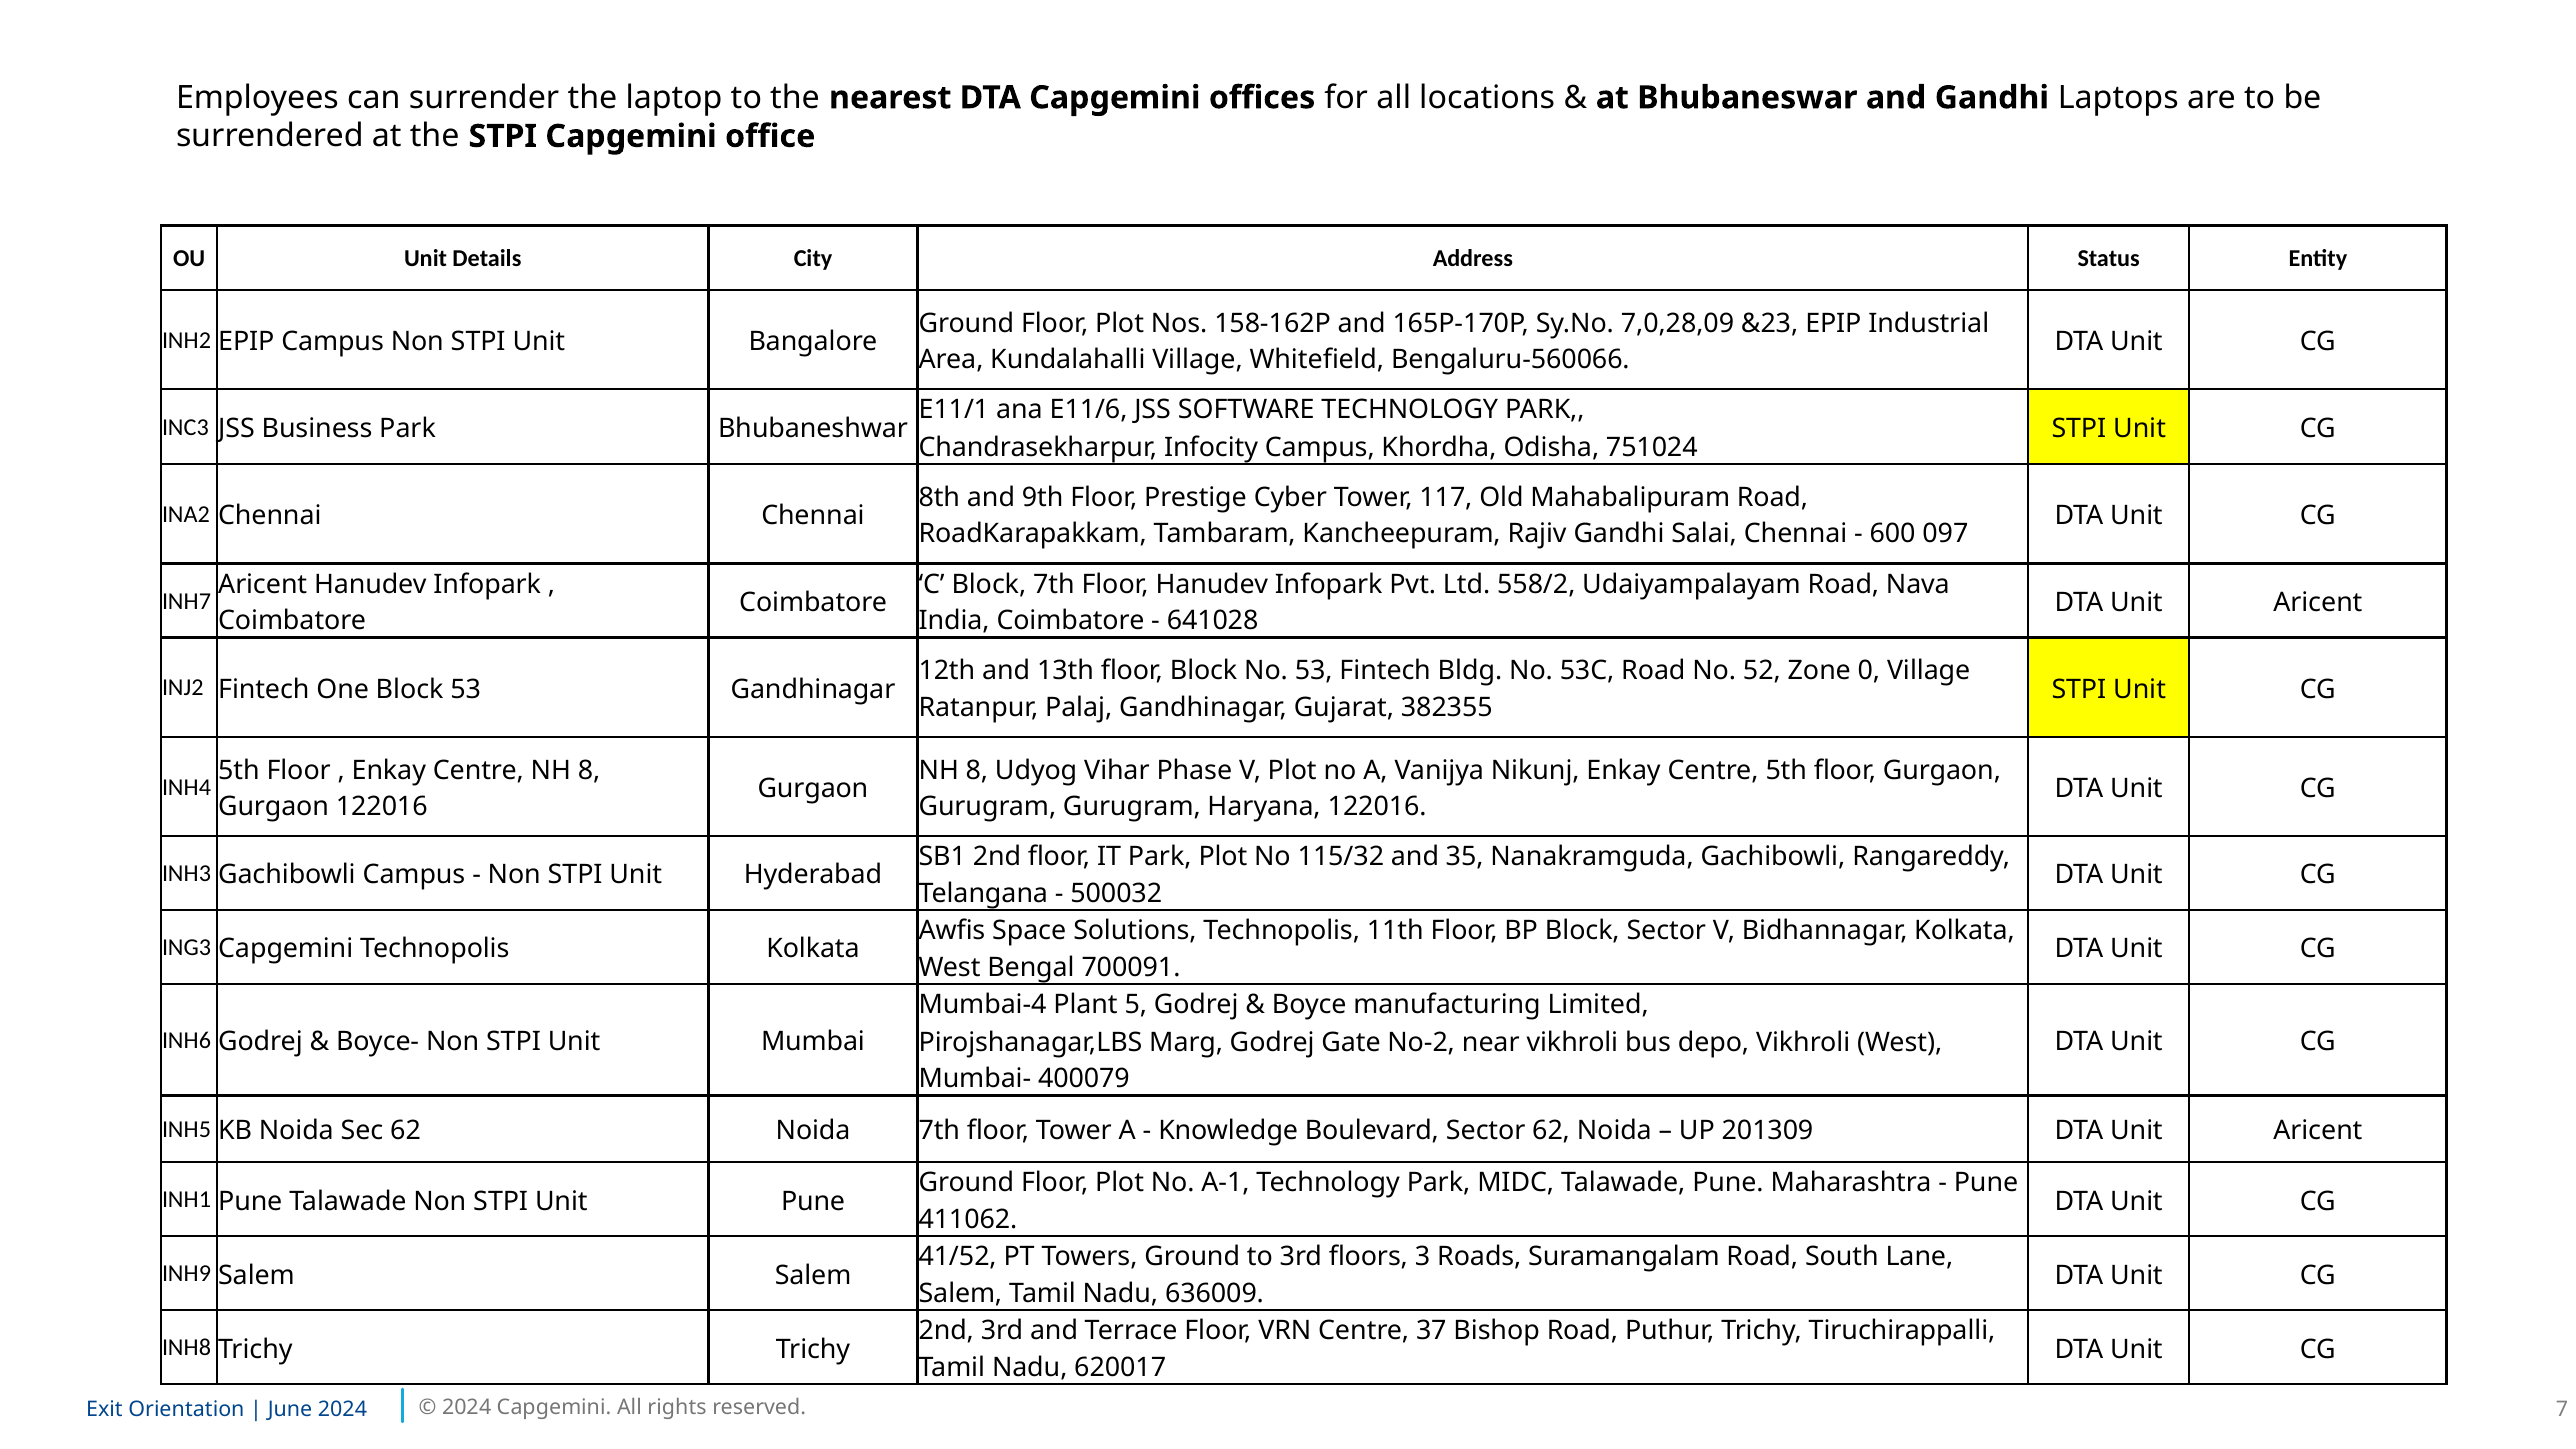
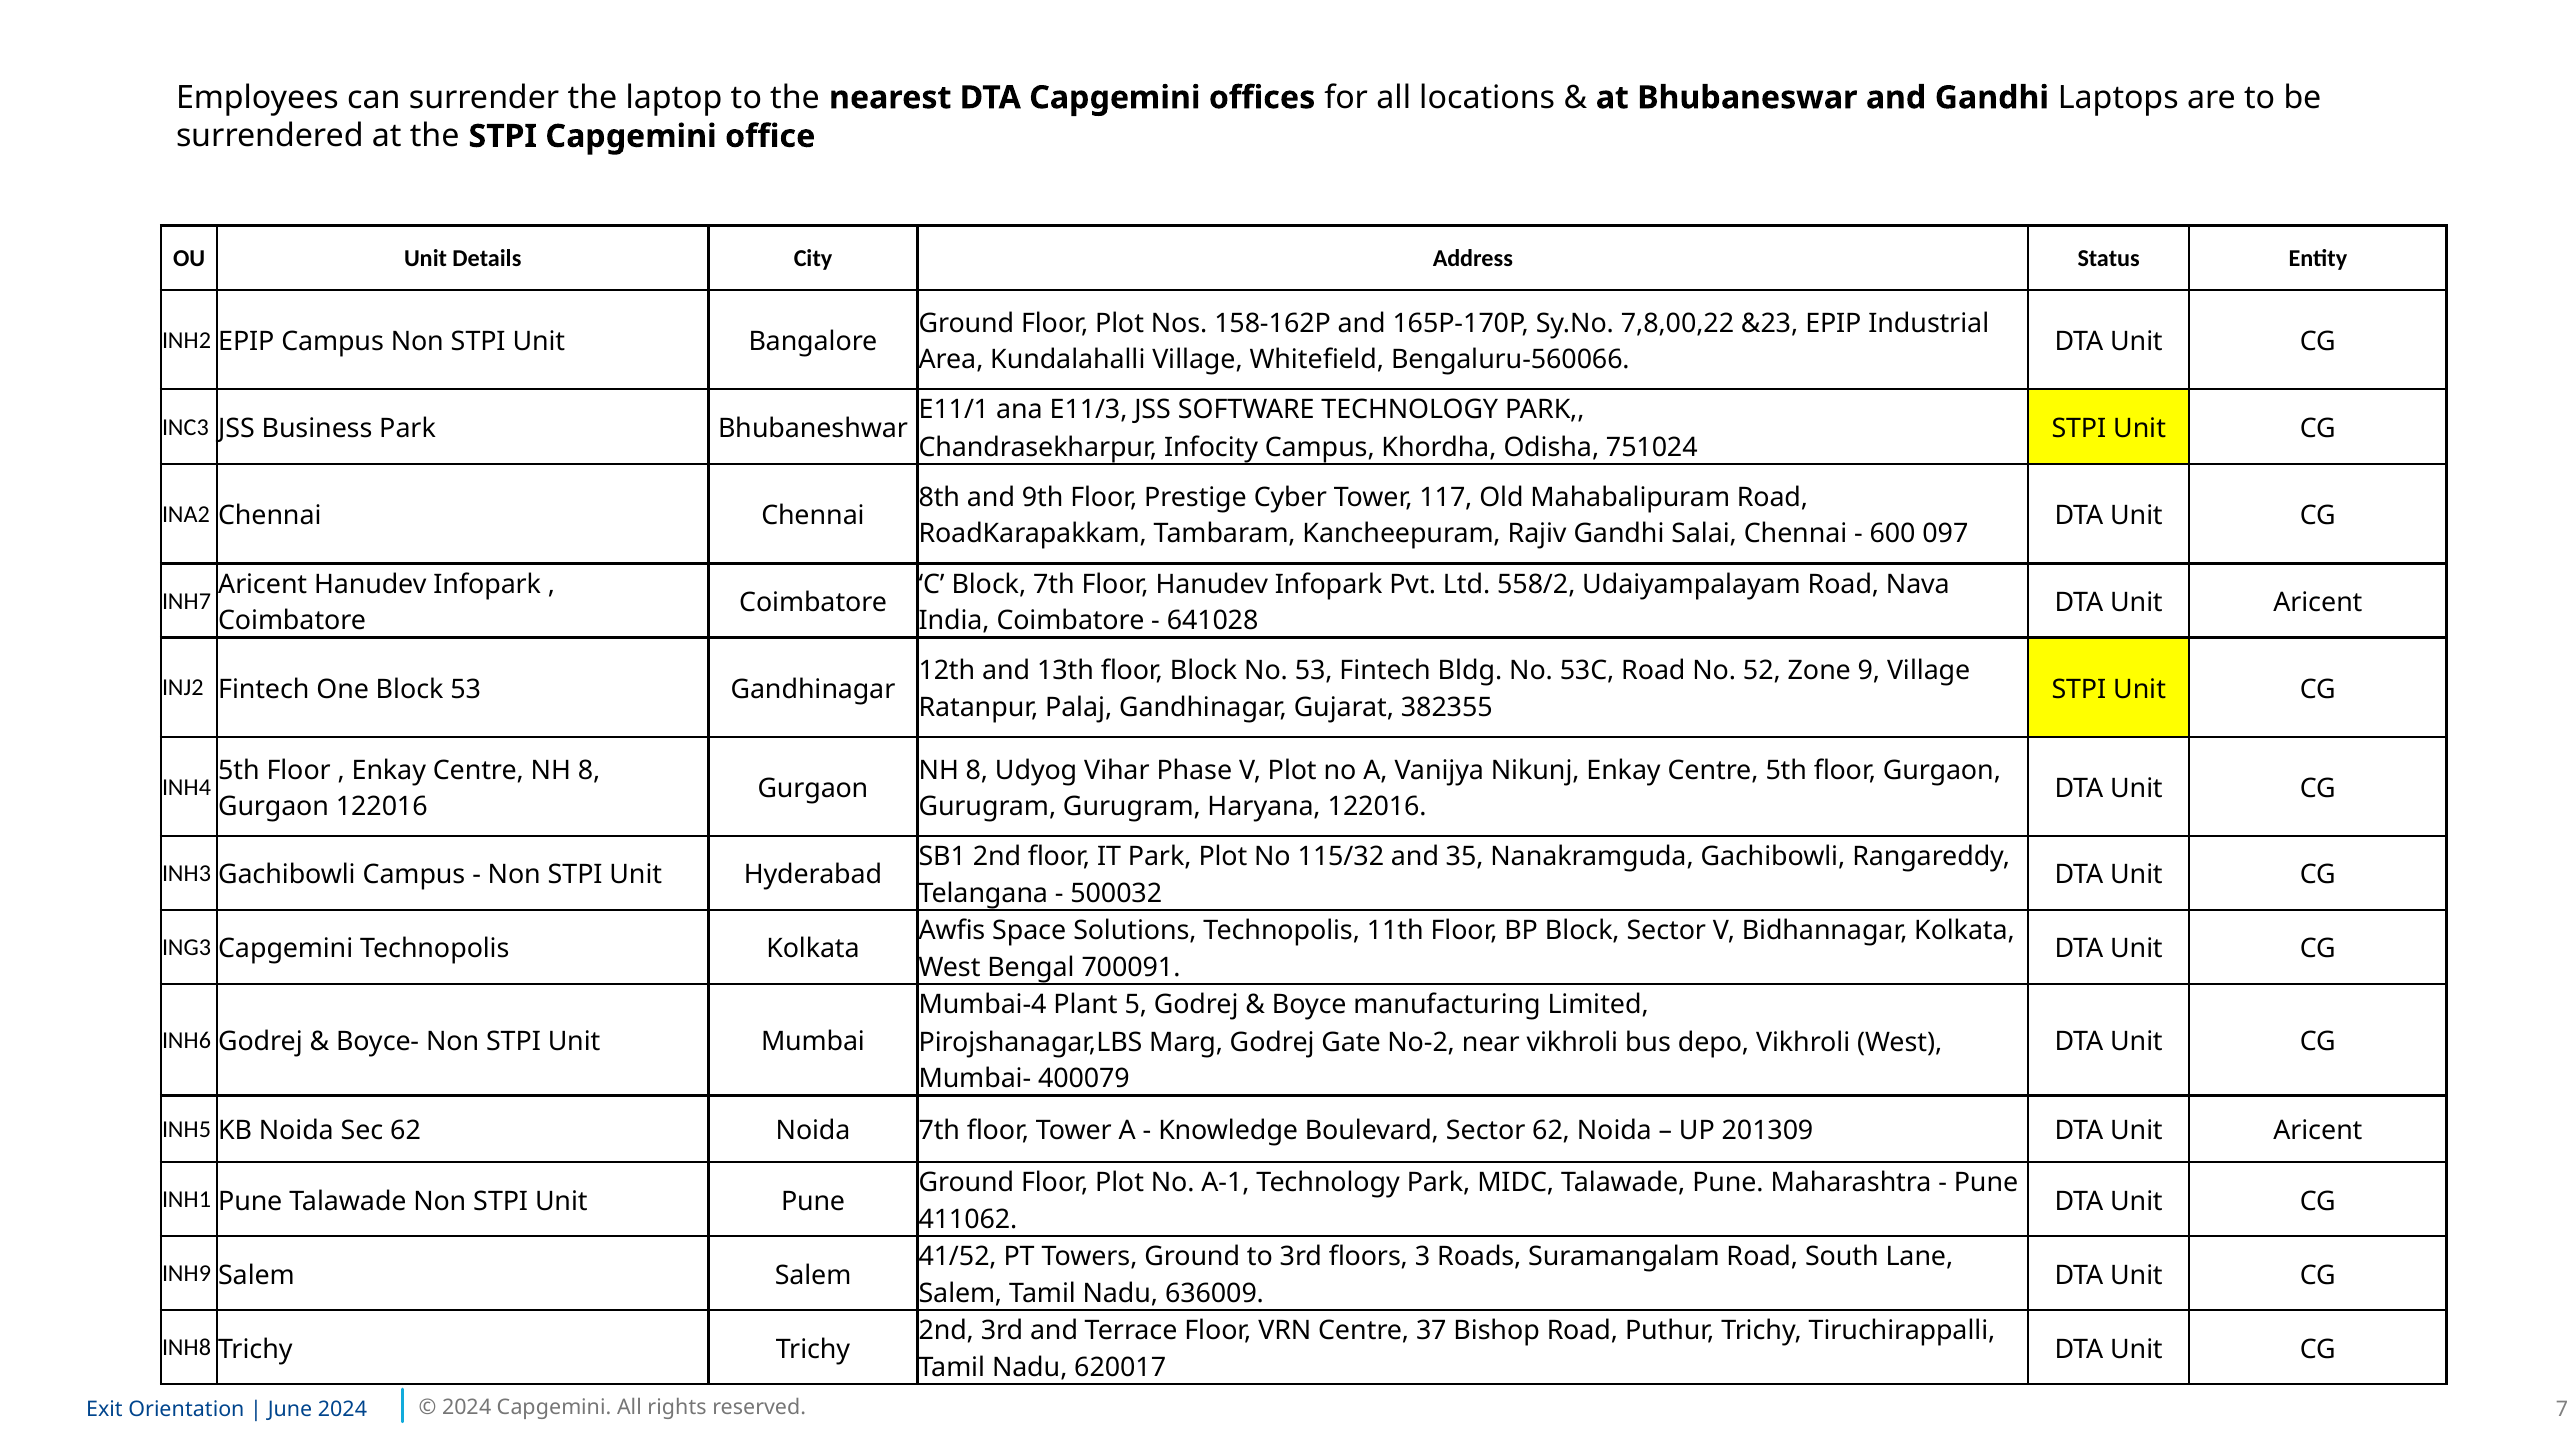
7,0,28,09: 7,0,28,09 -> 7,8,00,22
E11/6: E11/6 -> E11/3
0: 0 -> 9
